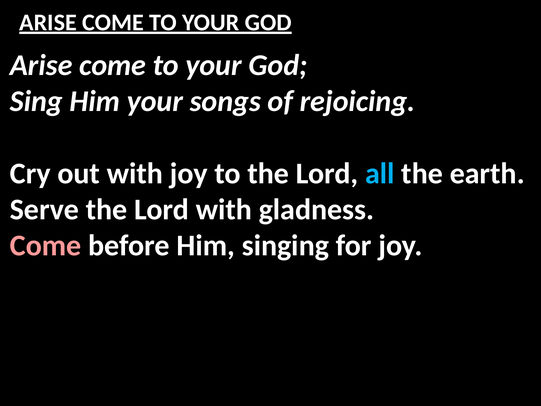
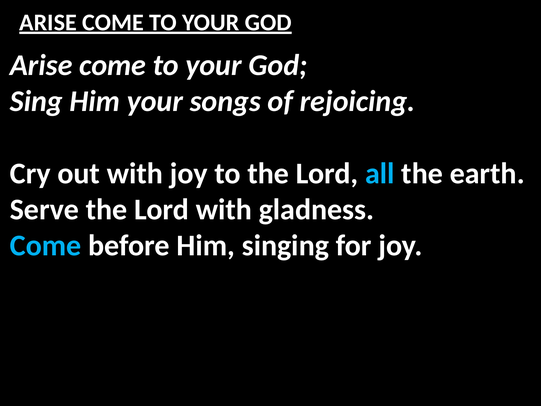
Come at (46, 246) colour: pink -> light blue
